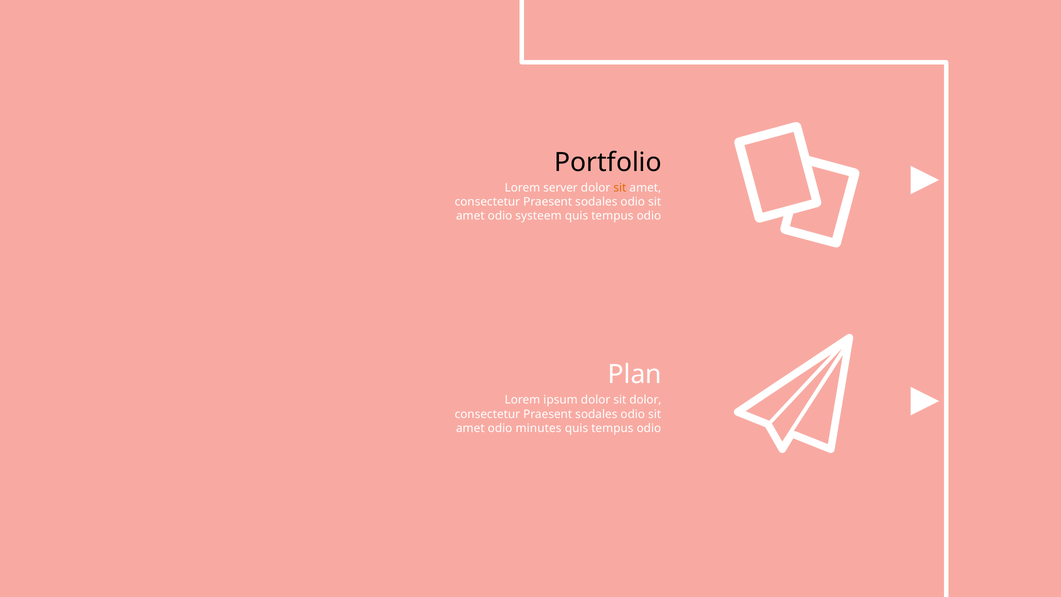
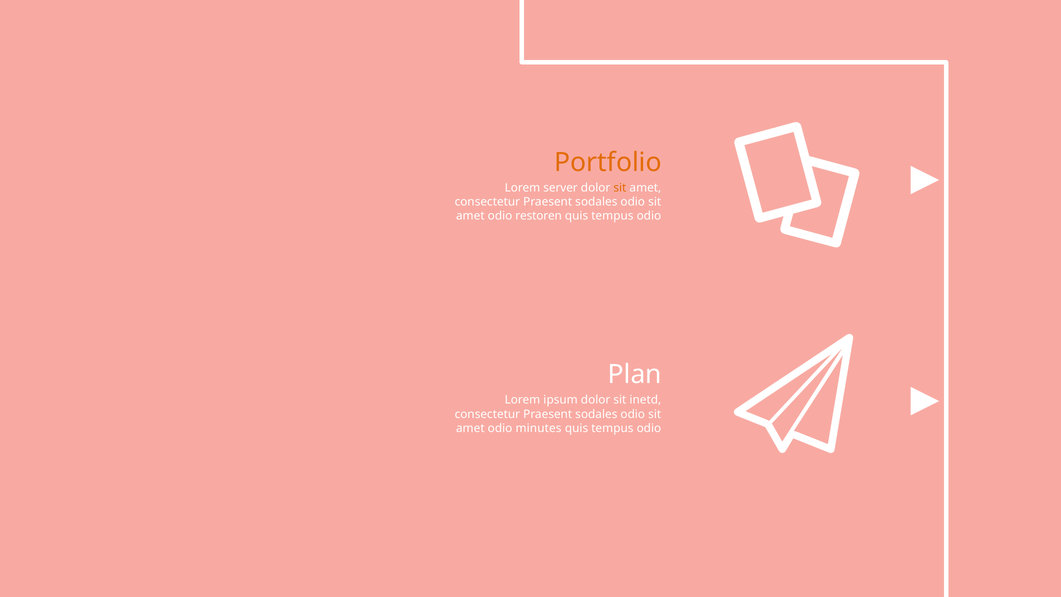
Portfolio colour: black -> orange
systeem: systeem -> restoren
sit dolor: dolor -> inetd
